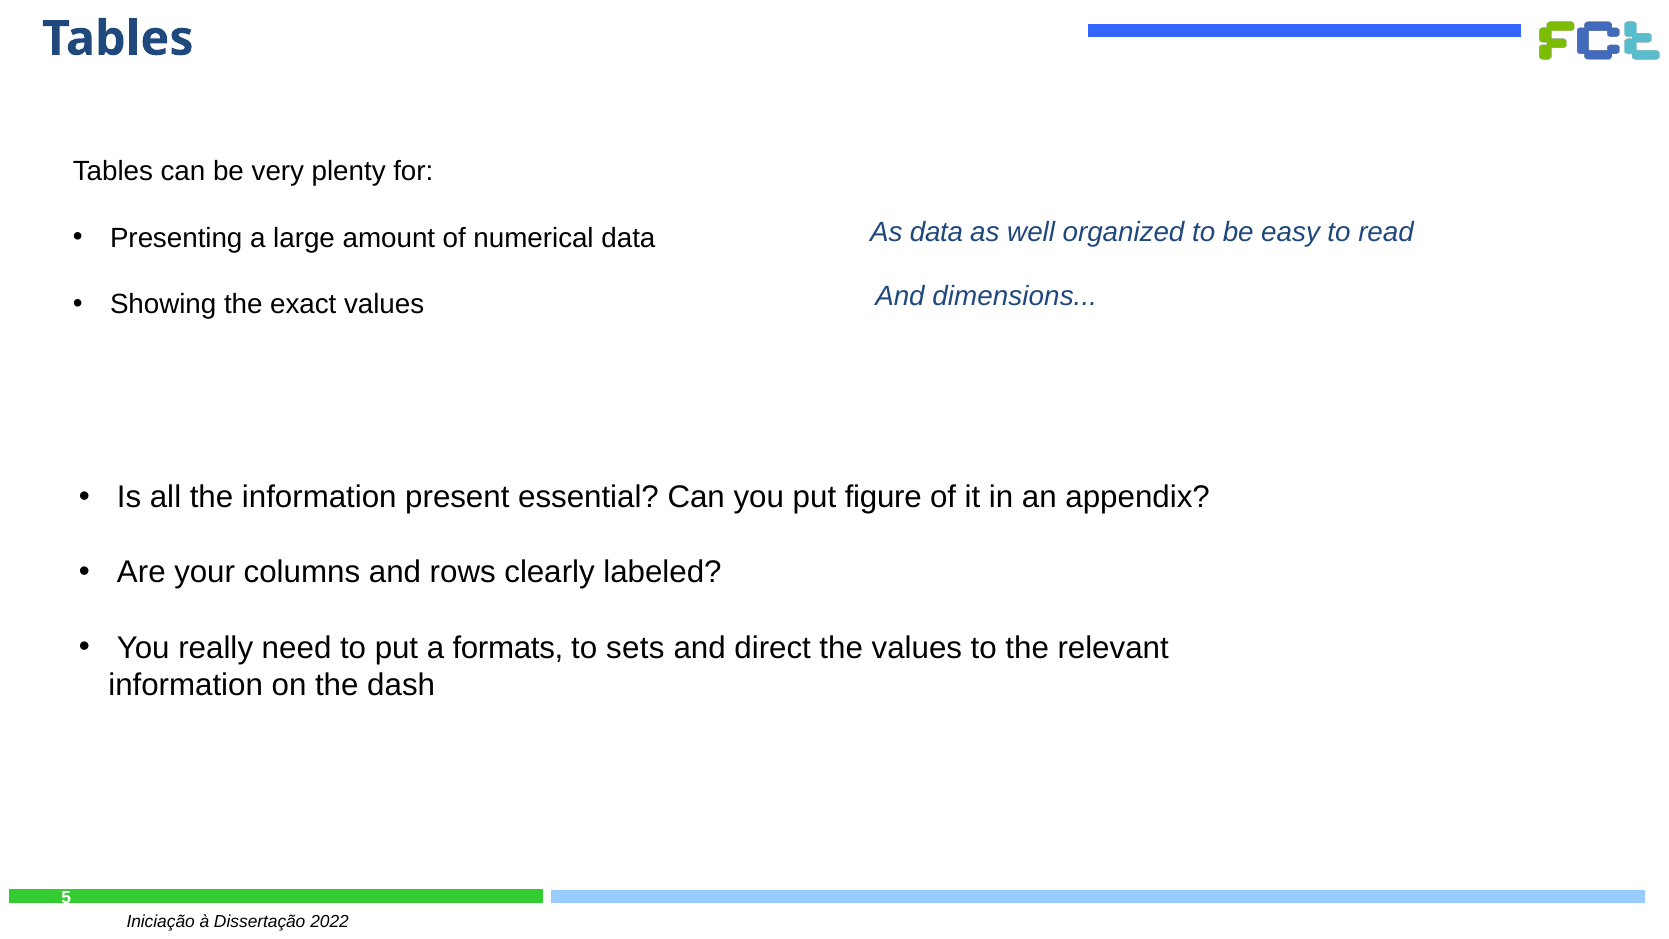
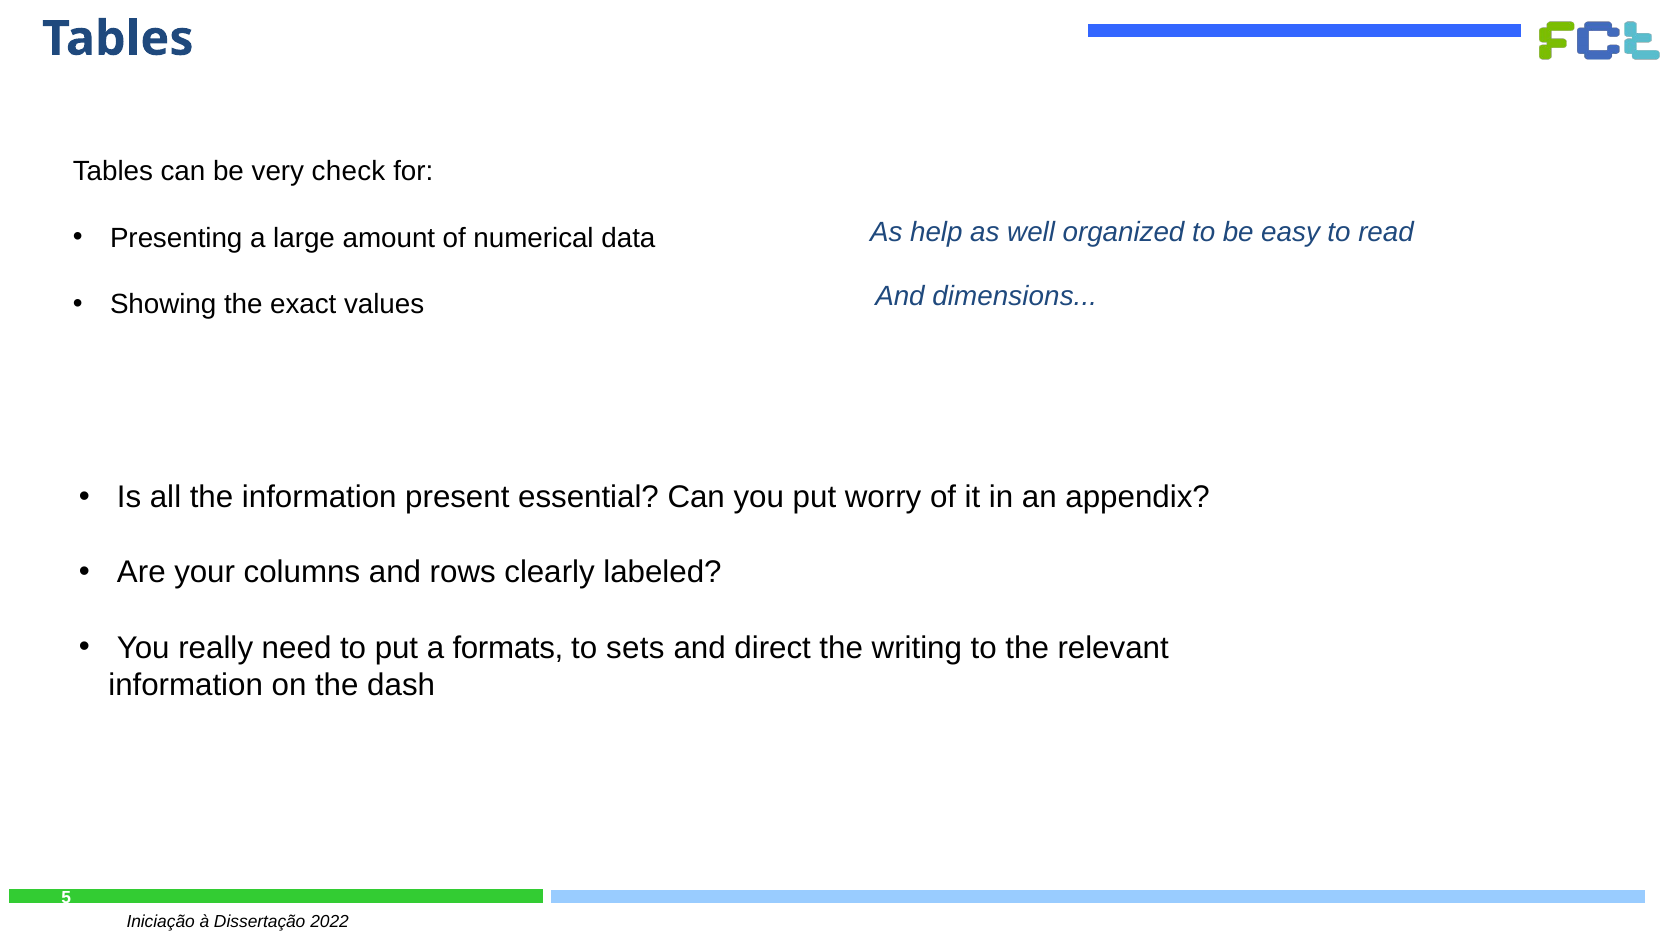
plenty: plenty -> check
As data: data -> help
figure: figure -> worry
the values: values -> writing
